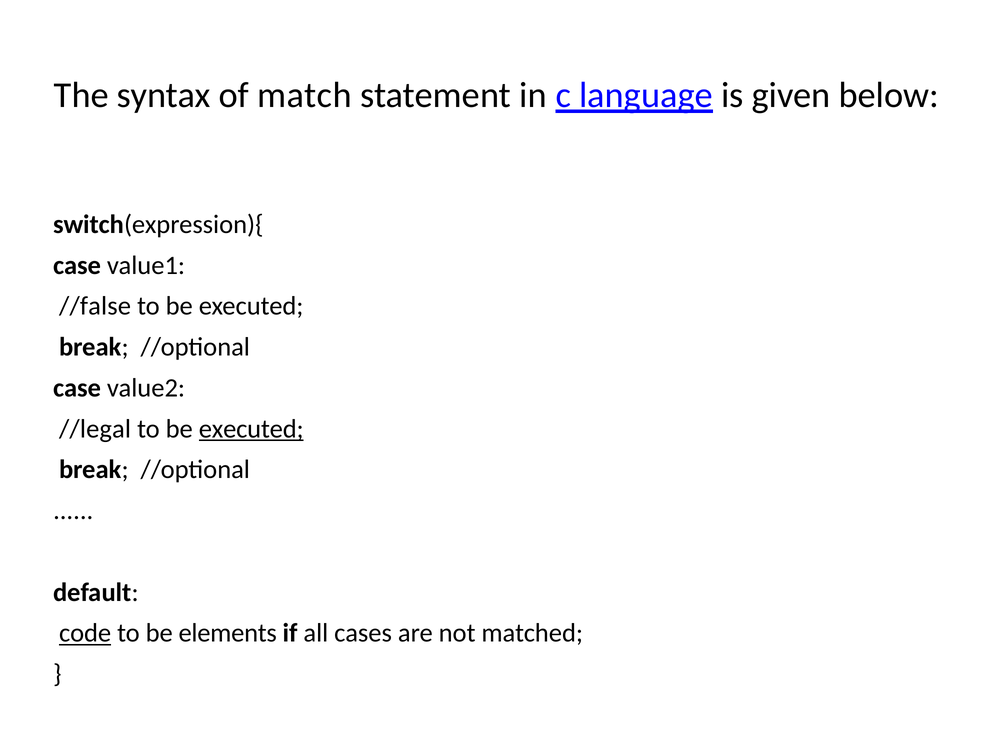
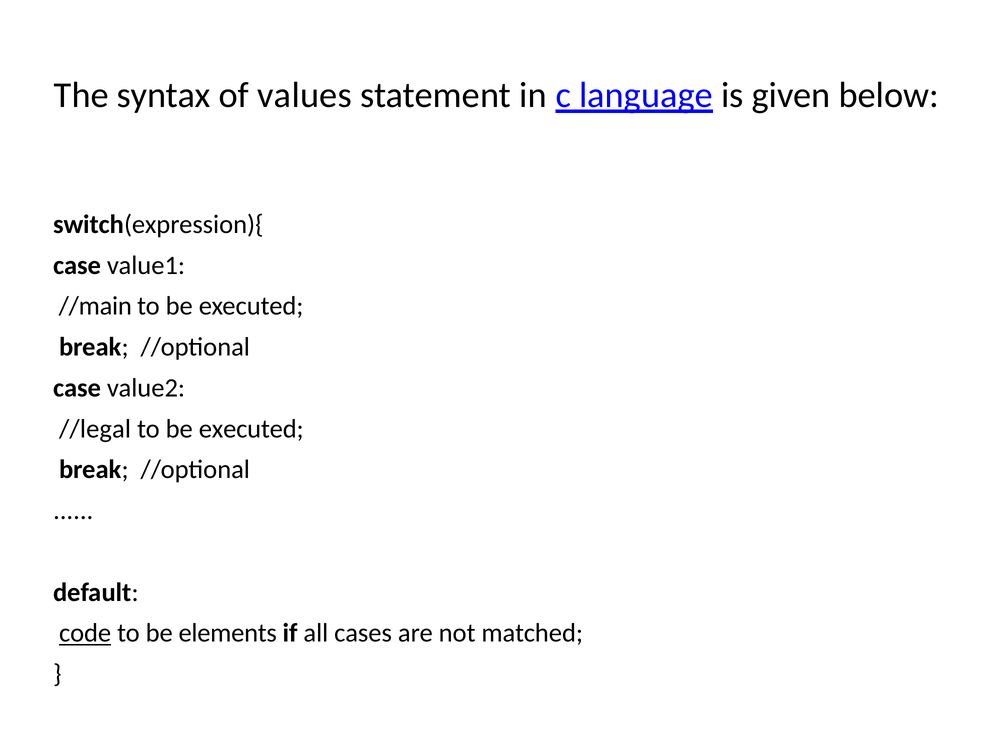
match: match -> values
//false: //false -> //main
executed at (251, 429) underline: present -> none
